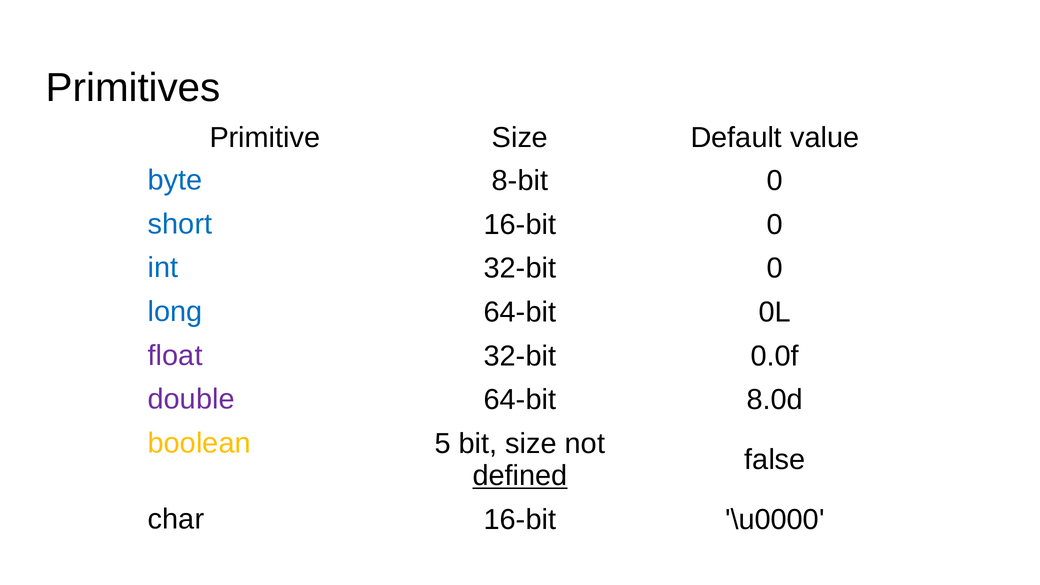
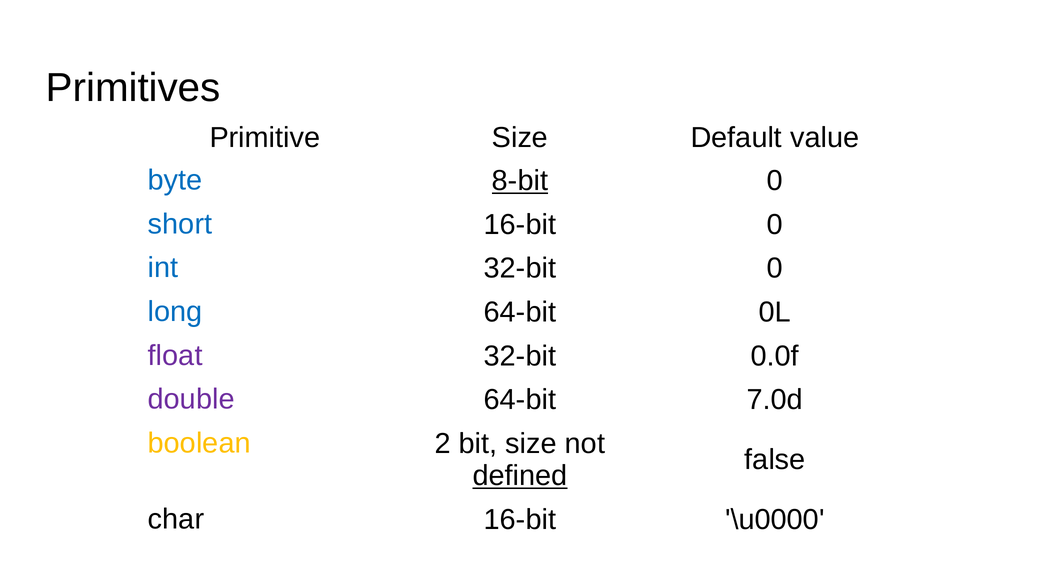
8-bit underline: none -> present
8.0d: 8.0d -> 7.0d
5: 5 -> 2
